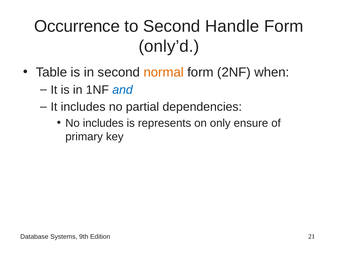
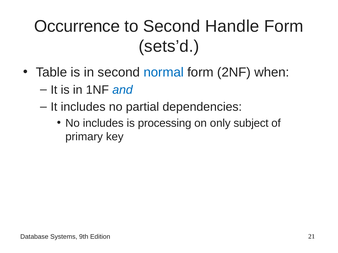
only’d: only’d -> sets’d
normal colour: orange -> blue
represents: represents -> processing
ensure: ensure -> subject
